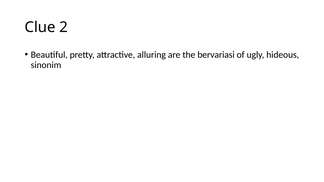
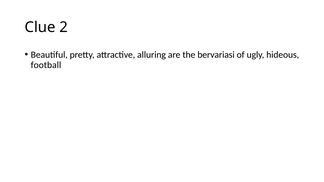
sinonim: sinonim -> football
